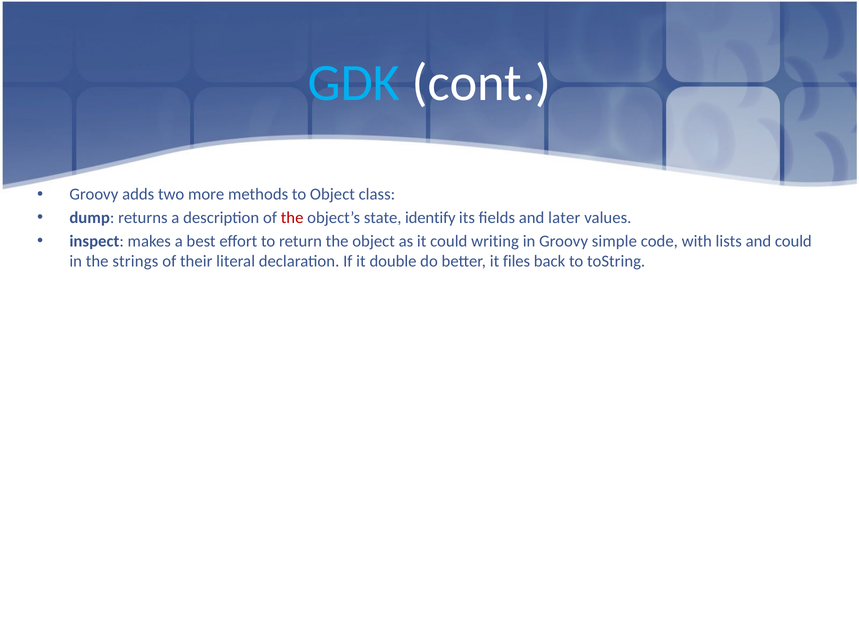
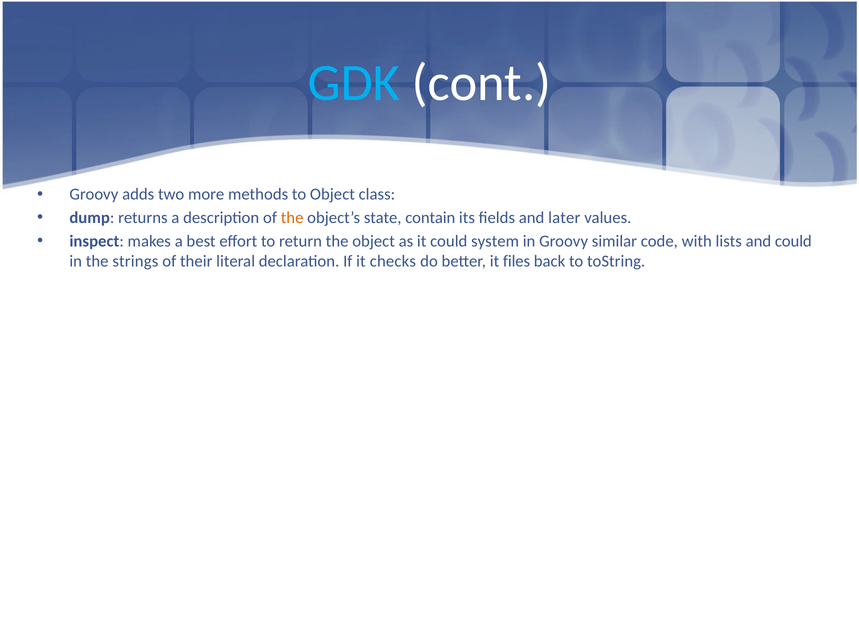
the at (292, 218) colour: red -> orange
identify: identify -> contain
writing: writing -> system
simple: simple -> similar
double: double -> checks
